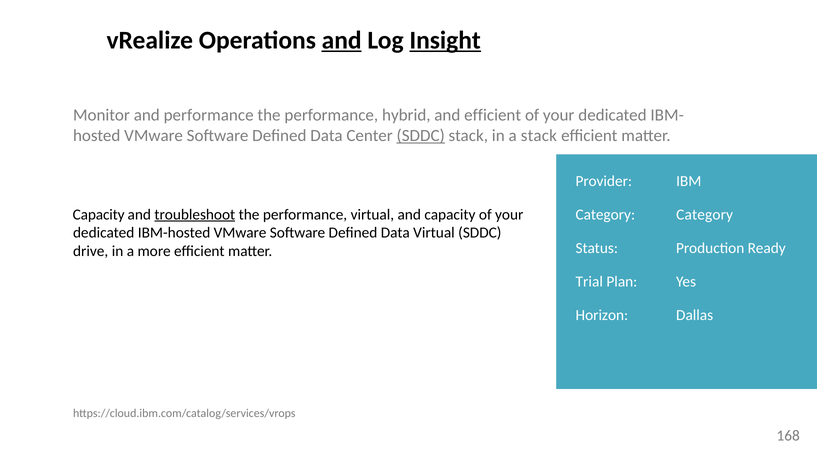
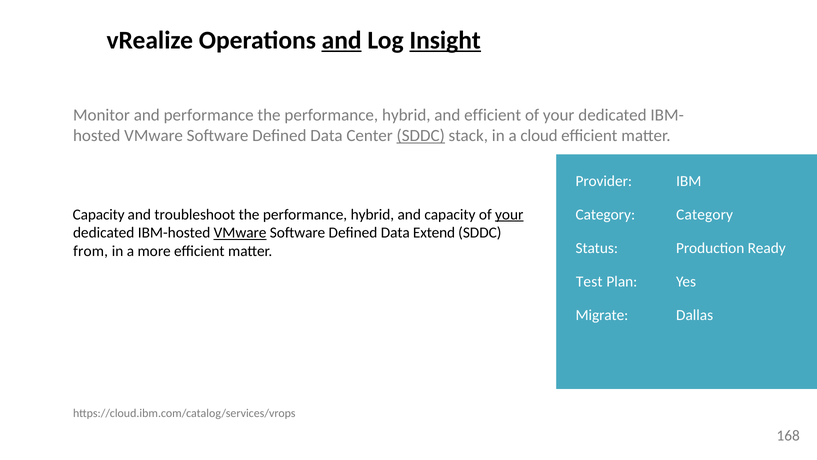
a stack: stack -> cloud
troubleshoot underline: present -> none
virtual at (372, 214): virtual -> hybrid
your at (509, 214) underline: none -> present
VMware at (240, 233) underline: none -> present
Data Virtual: Virtual -> Extend
drive: drive -> from
Trial: Trial -> Test
Horizon: Horizon -> Migrate
